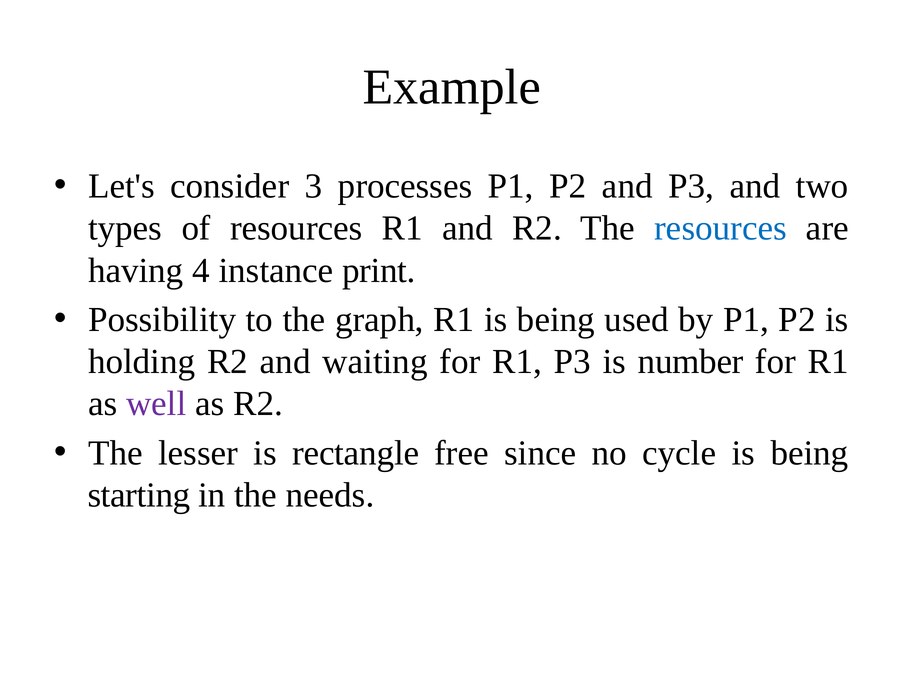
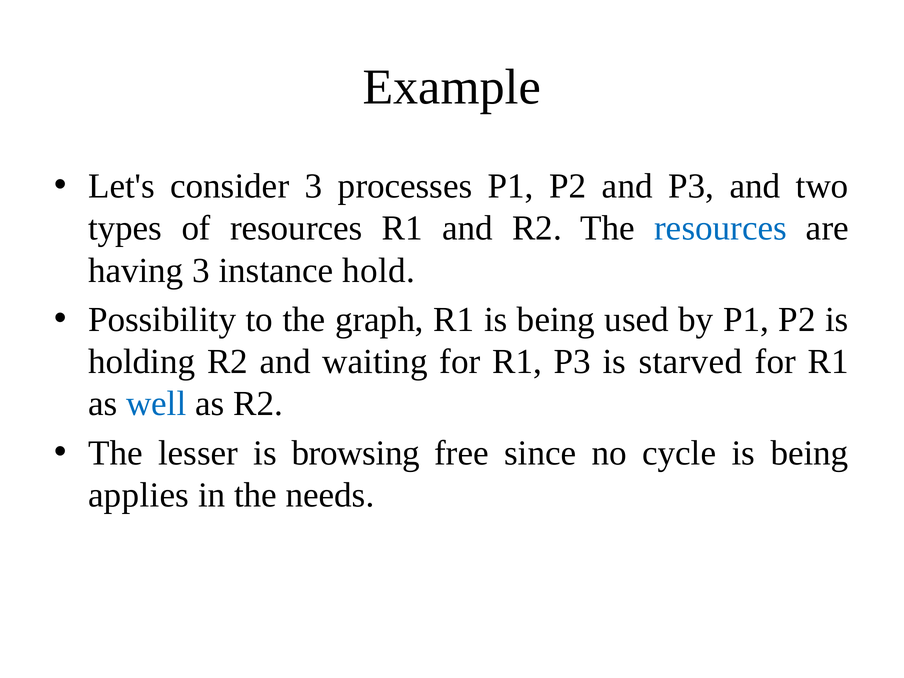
having 4: 4 -> 3
print: print -> hold
number: number -> starved
well colour: purple -> blue
rectangle: rectangle -> browsing
starting: starting -> applies
